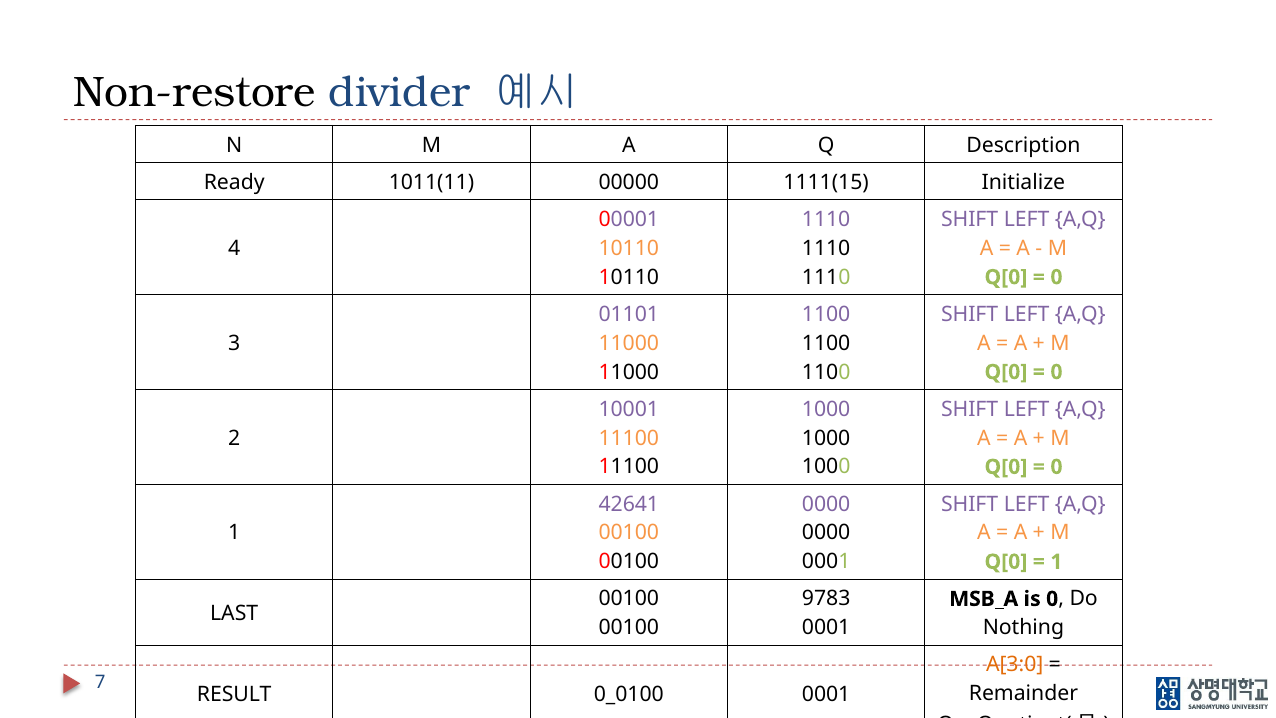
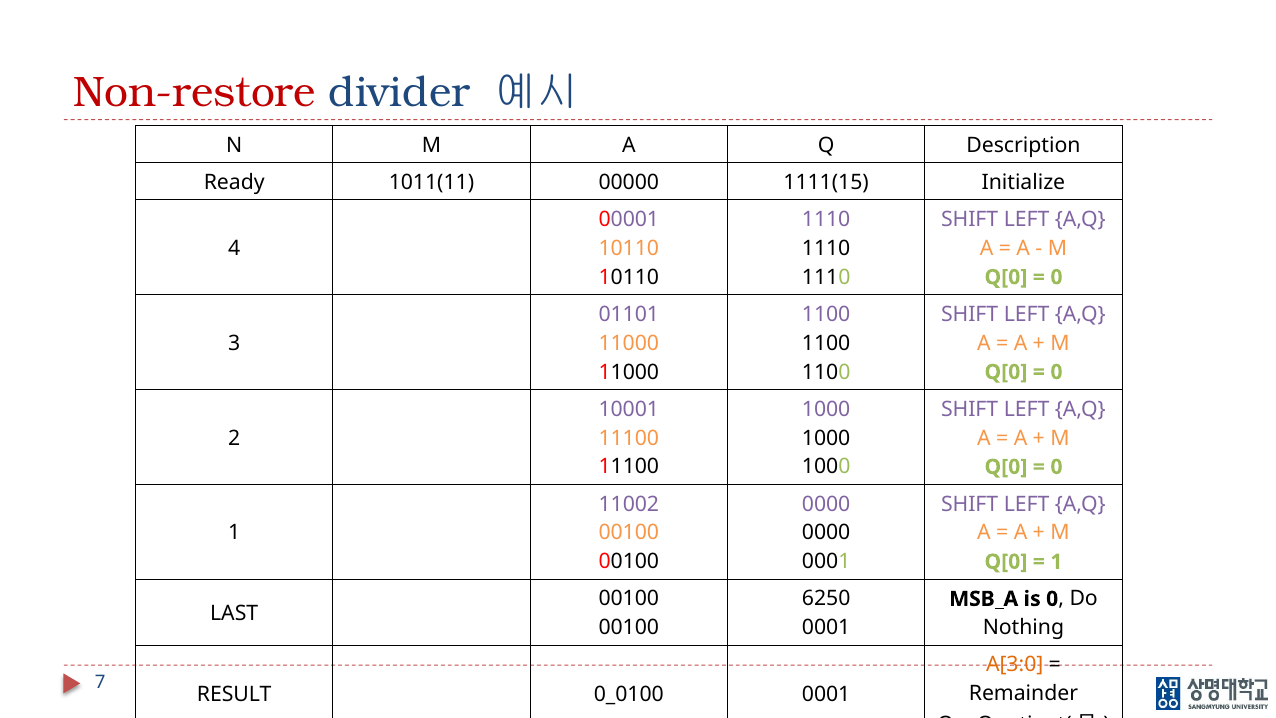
Non-restore colour: black -> red
42641: 42641 -> 11002
9783: 9783 -> 6250
